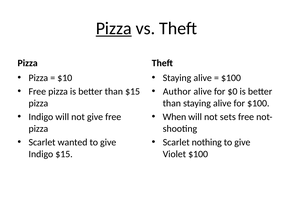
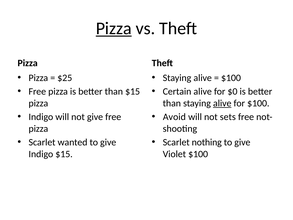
$10: $10 -> $25
Author: Author -> Certain
alive at (222, 103) underline: none -> present
When: When -> Avoid
